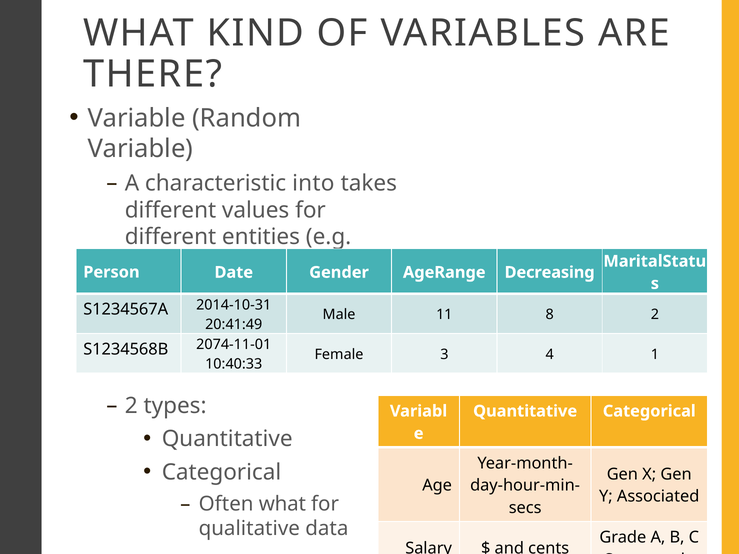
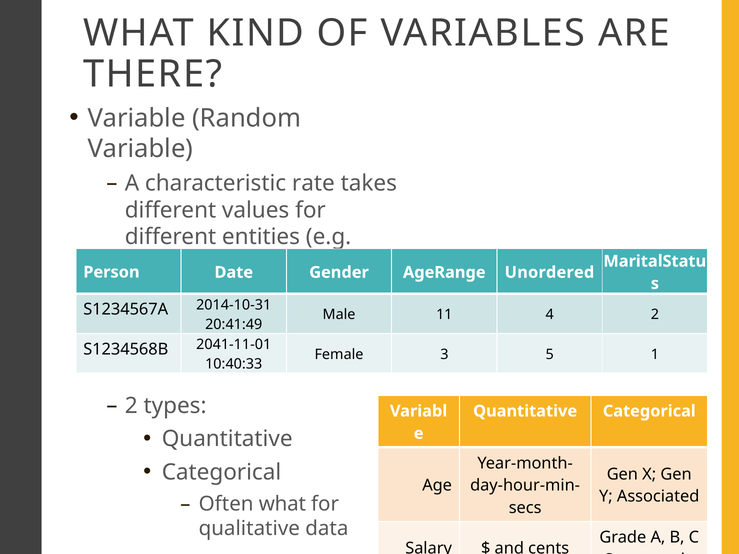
into: into -> rate
Decreasing: Decreasing -> Unordered
8: 8 -> 4
2074-11-01: 2074-11-01 -> 2041-11-01
3 4: 4 -> 5
